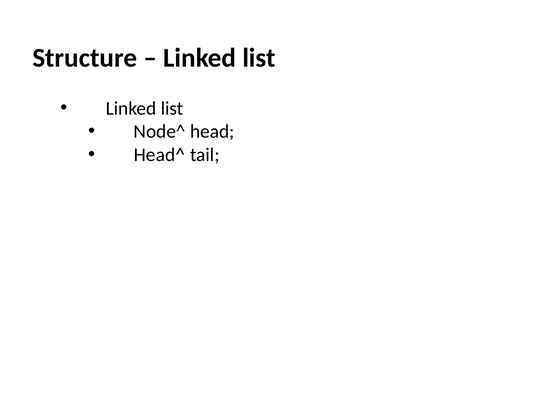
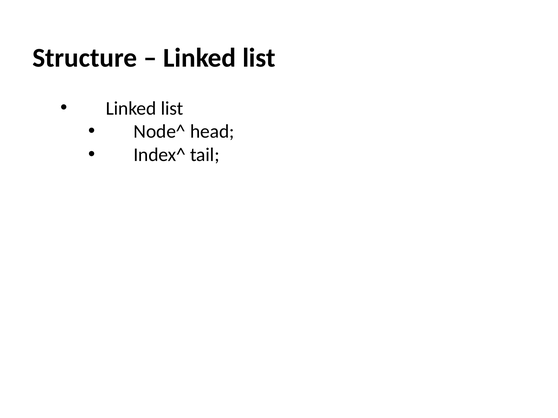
Head^: Head^ -> Index^
